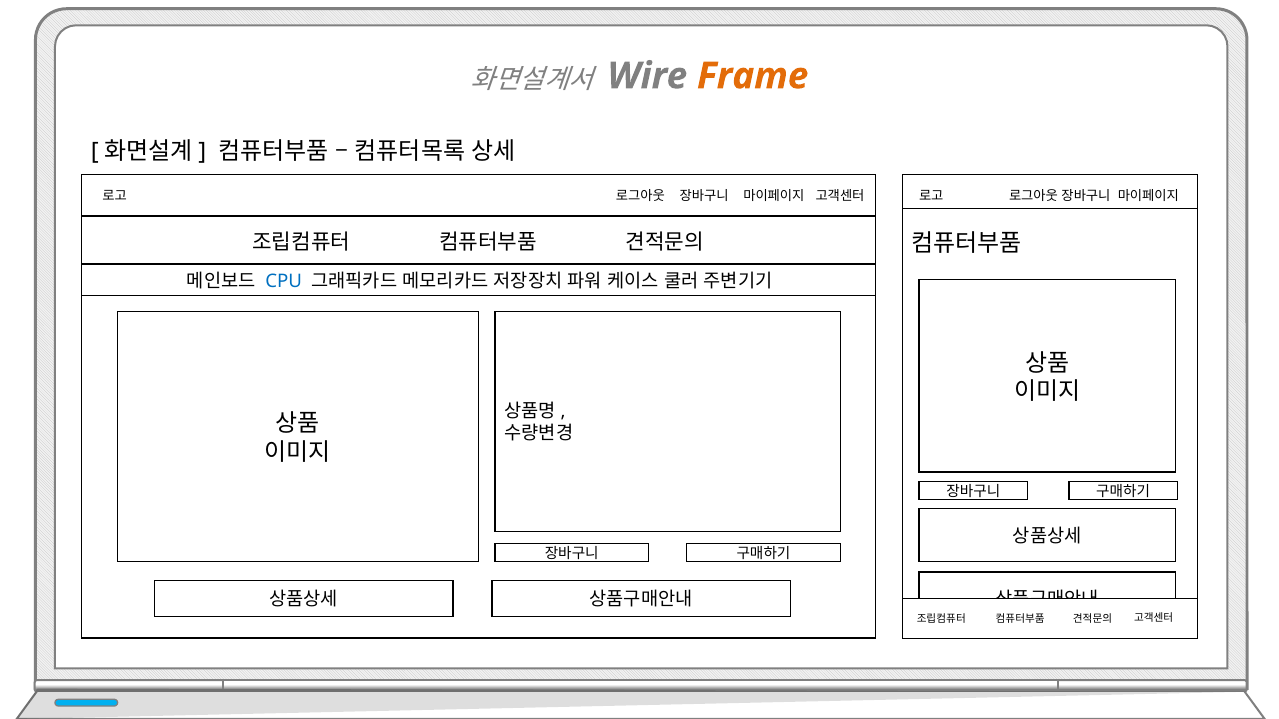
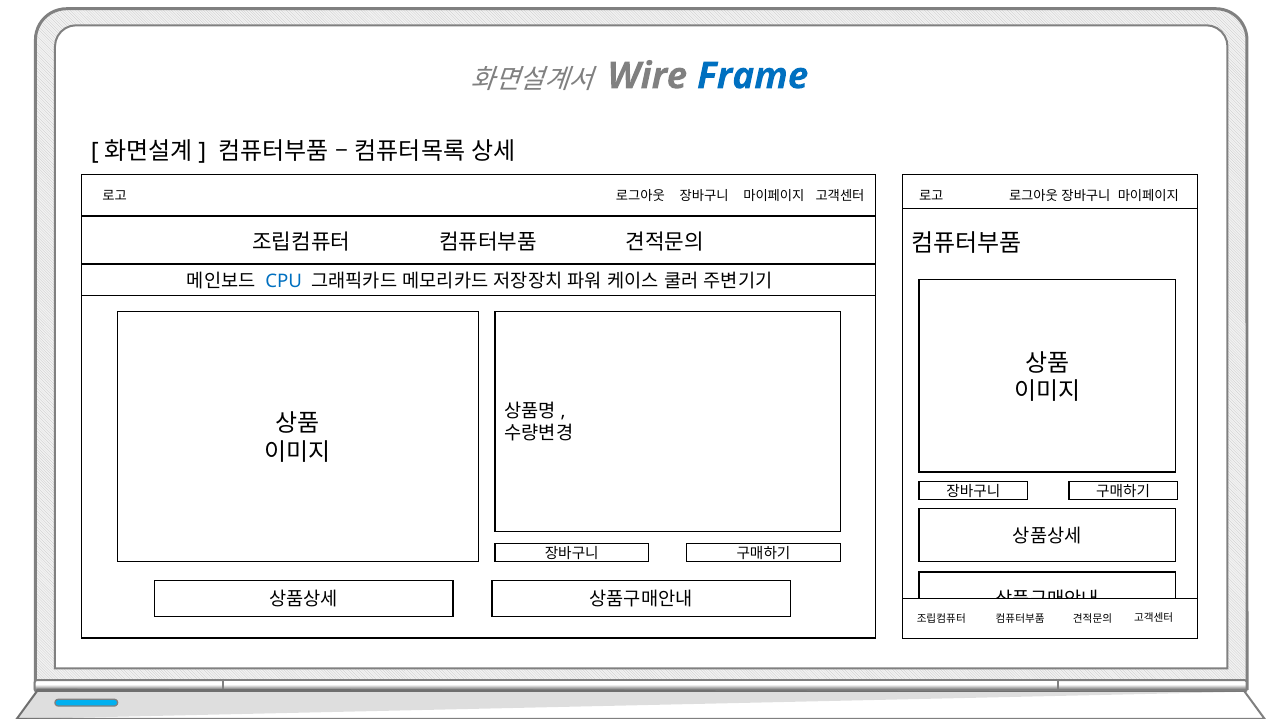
Frame colour: orange -> blue
